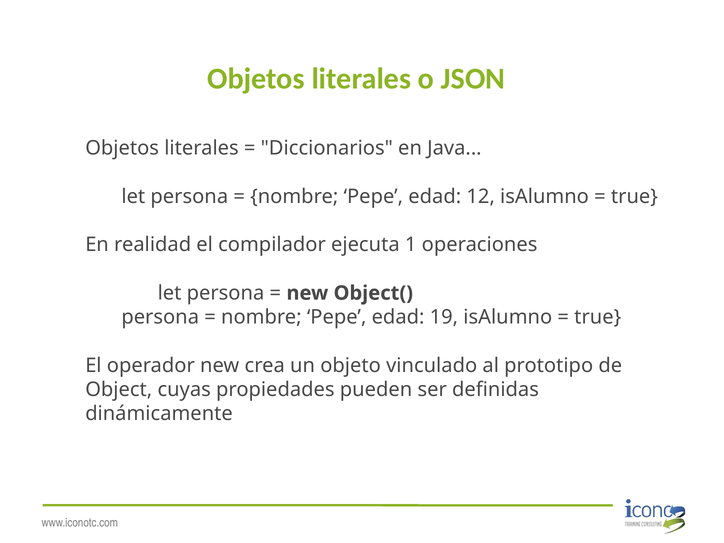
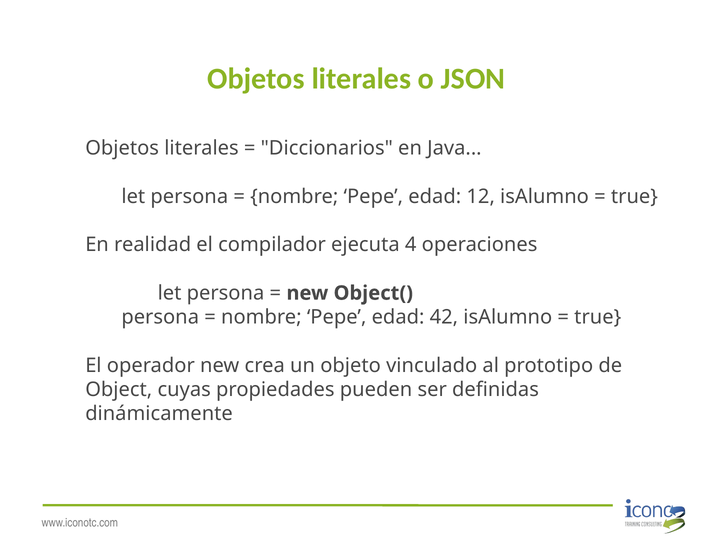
1: 1 -> 4
19: 19 -> 42
